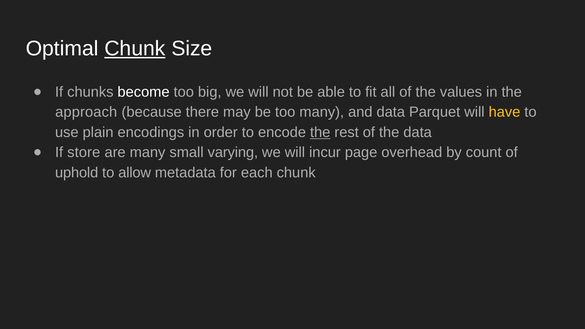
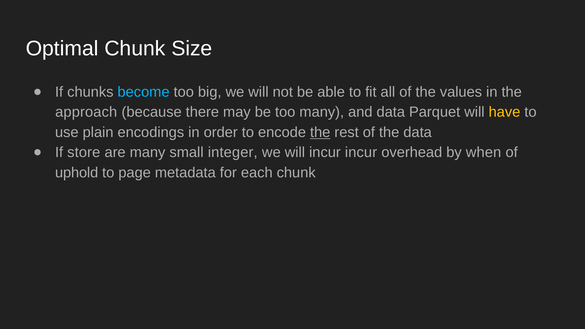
Chunk at (135, 48) underline: present -> none
become colour: white -> light blue
varying: varying -> integer
incur page: page -> incur
count: count -> when
allow: allow -> page
